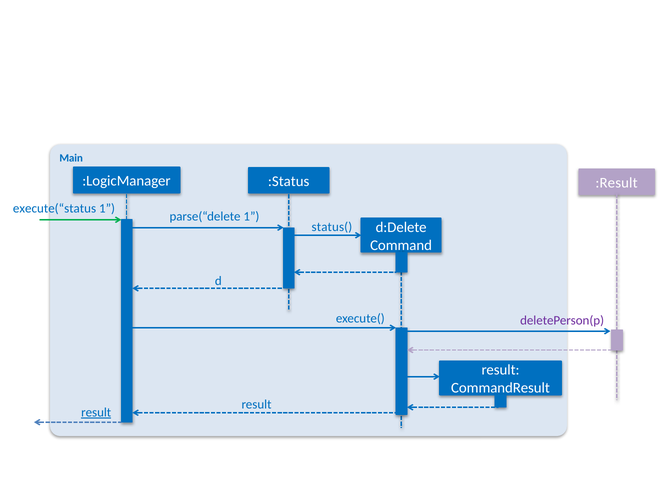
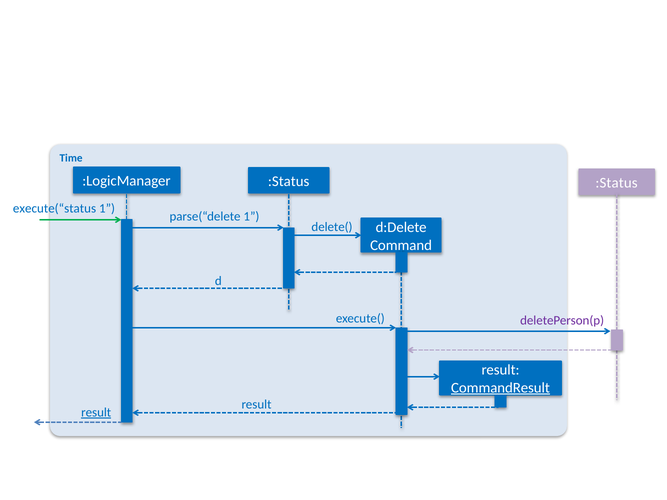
Main: Main -> Time
:Result at (617, 183): :Result -> :Status
status(: status( -> delete(
CommandResult underline: none -> present
